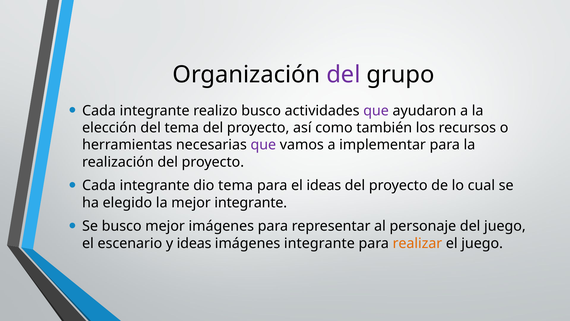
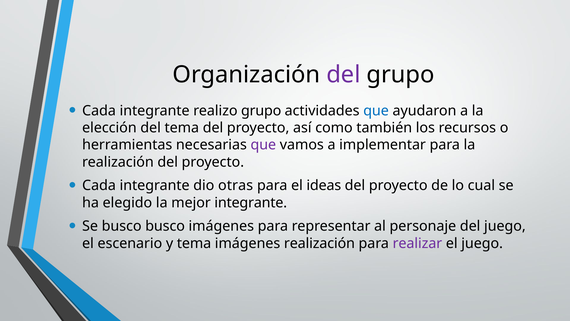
realizo busco: busco -> grupo
que at (376, 111) colour: purple -> blue
dio tema: tema -> otras
busco mejor: mejor -> busco
y ideas: ideas -> tema
imágenes integrante: integrante -> realización
realizar colour: orange -> purple
